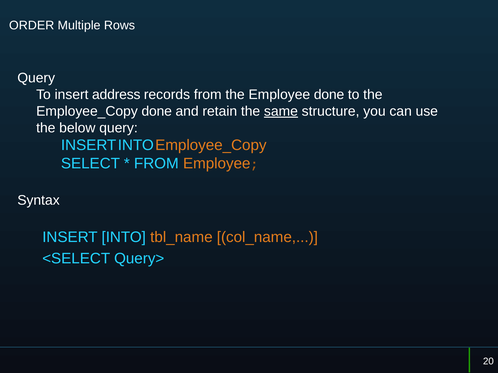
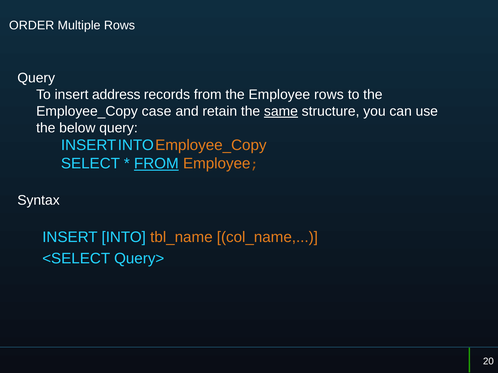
Employee done: done -> rows
Employee_Copy done: done -> case
FROM at (156, 164) underline: none -> present
